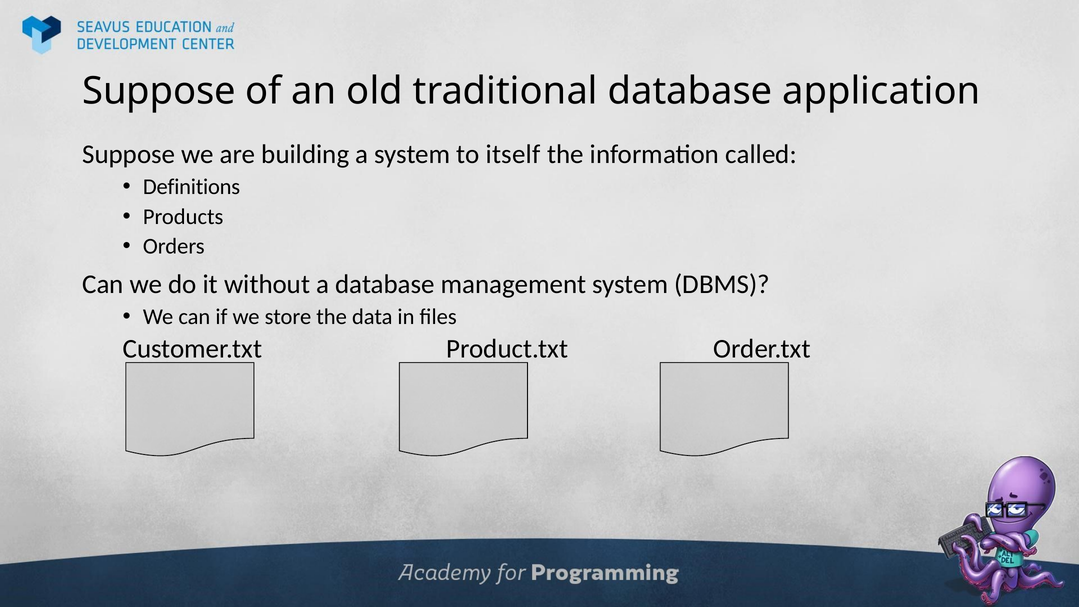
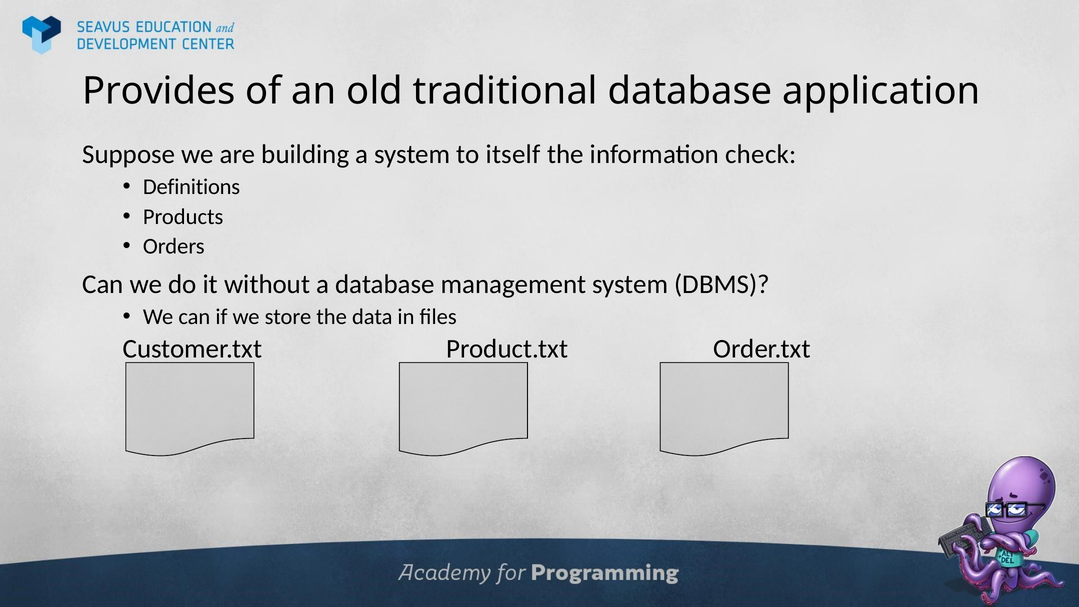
Suppose at (159, 91): Suppose -> Provides
called: called -> check
